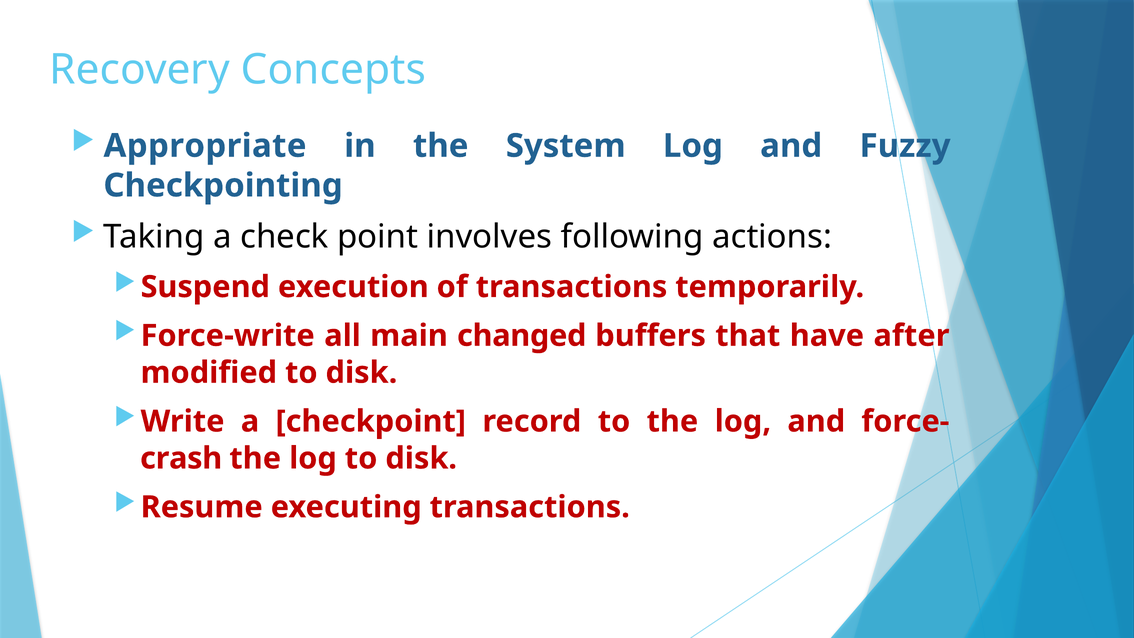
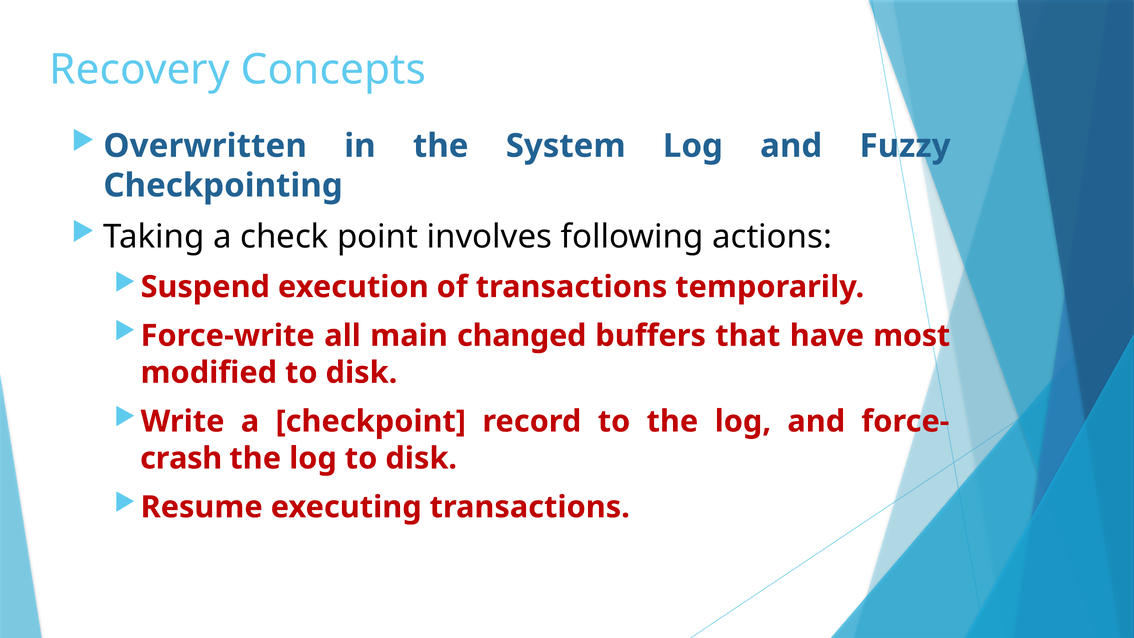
Appropriate: Appropriate -> Overwritten
after: after -> most
